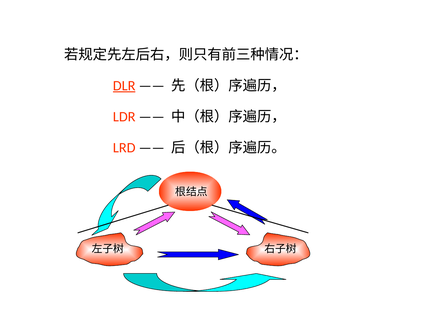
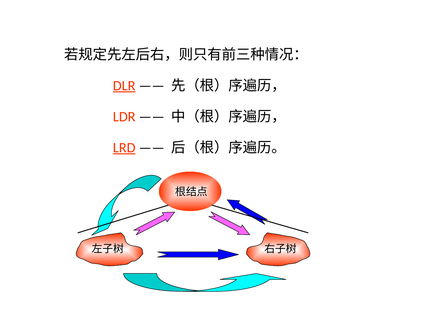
LRD underline: none -> present
